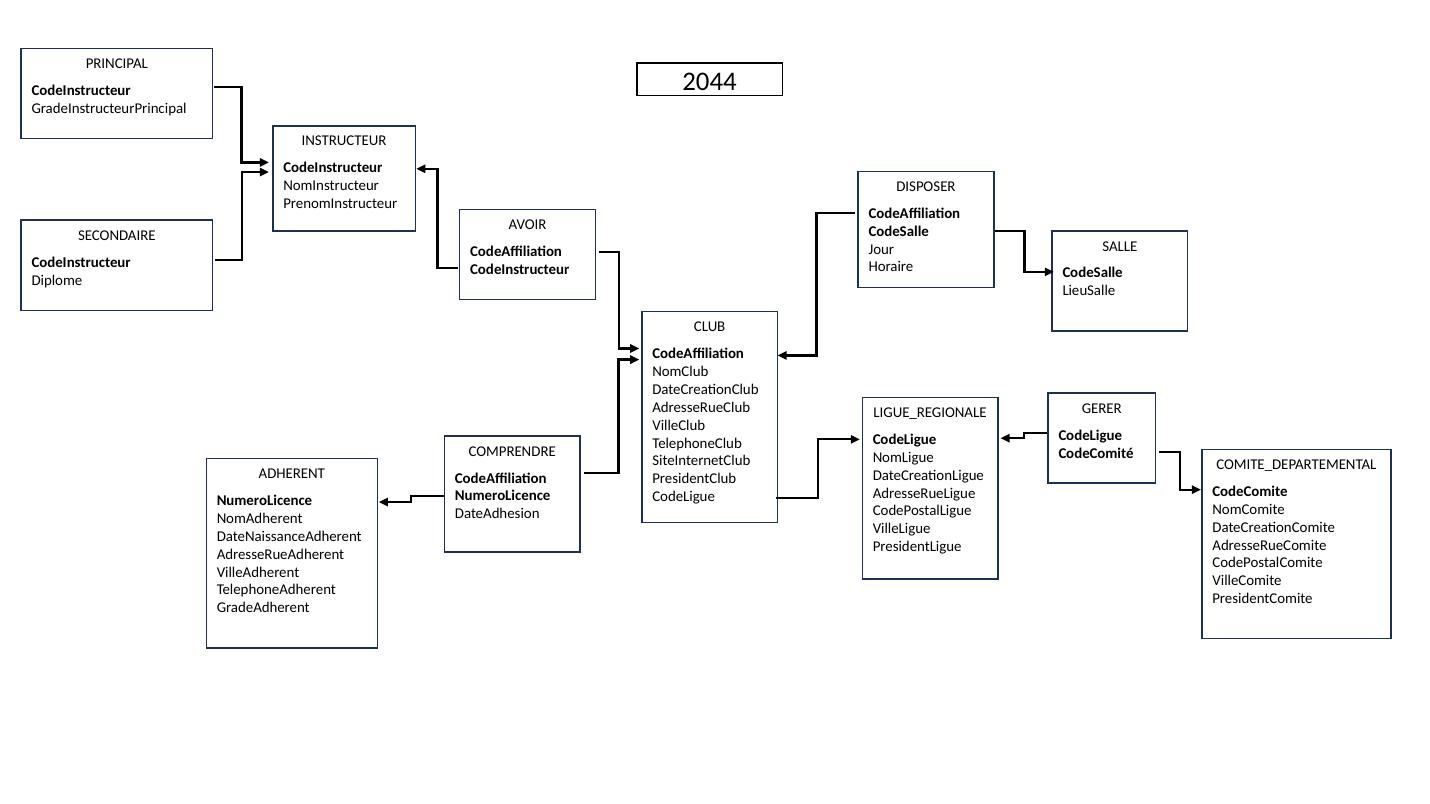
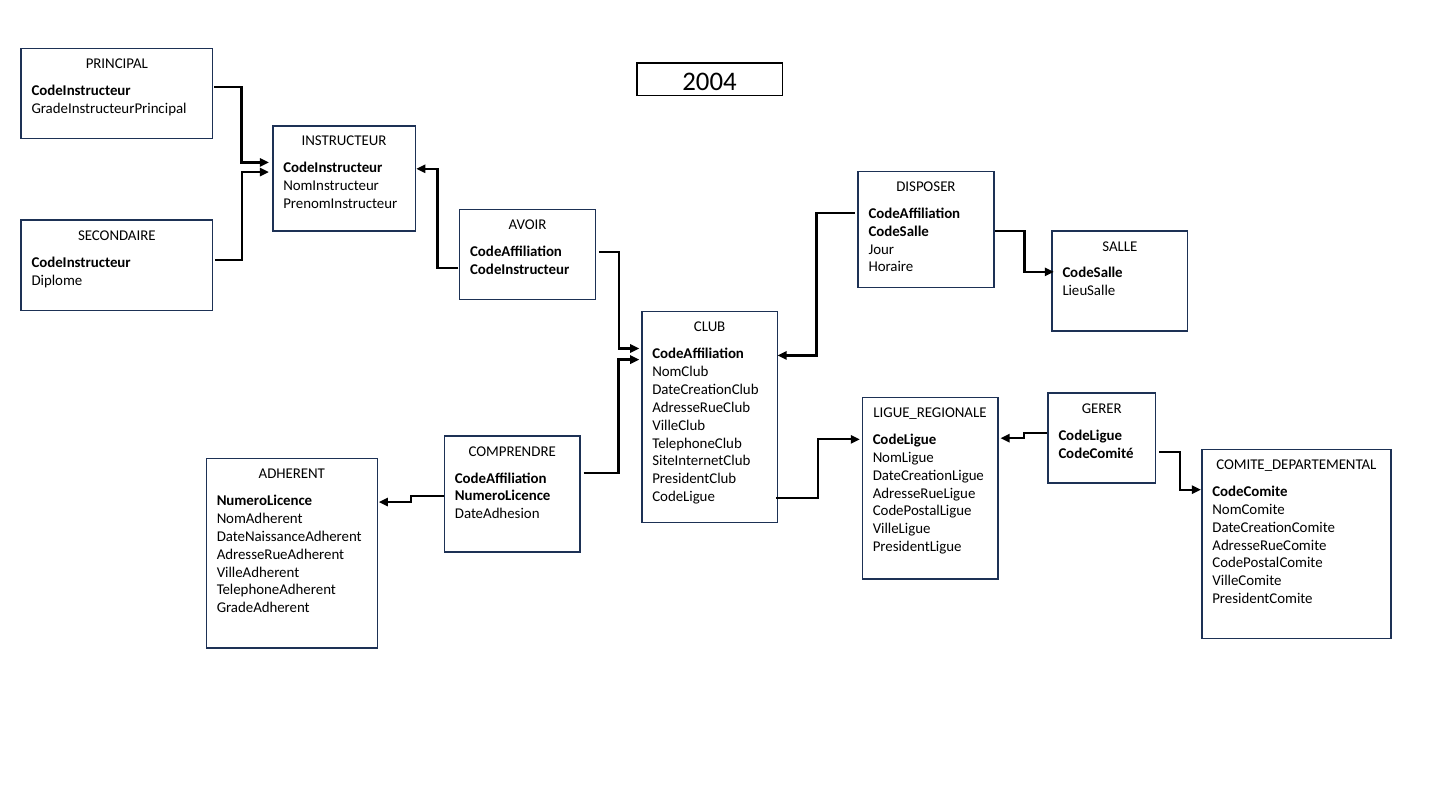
2044: 2044 -> 2004
